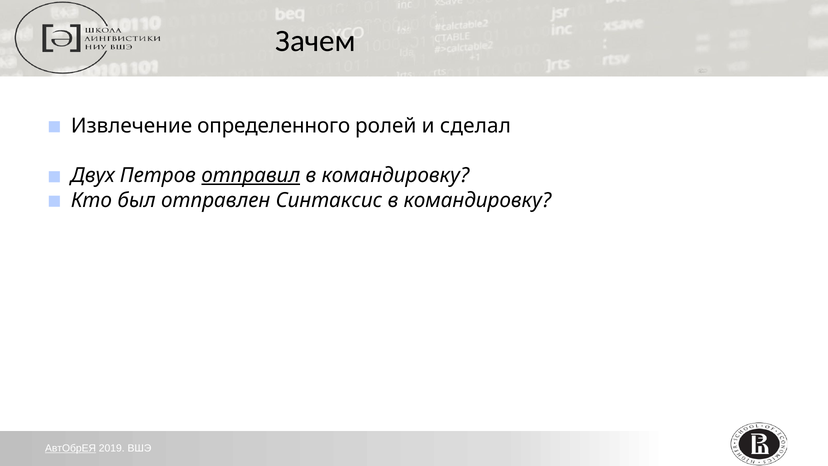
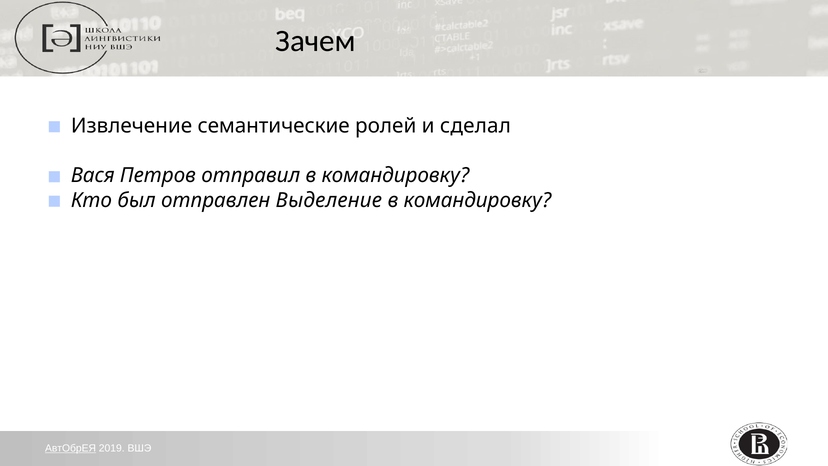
определенного: определенного -> семантические
Двух: Двух -> Вася
отправил underline: present -> none
Синтаксис: Синтаксис -> Выделение
